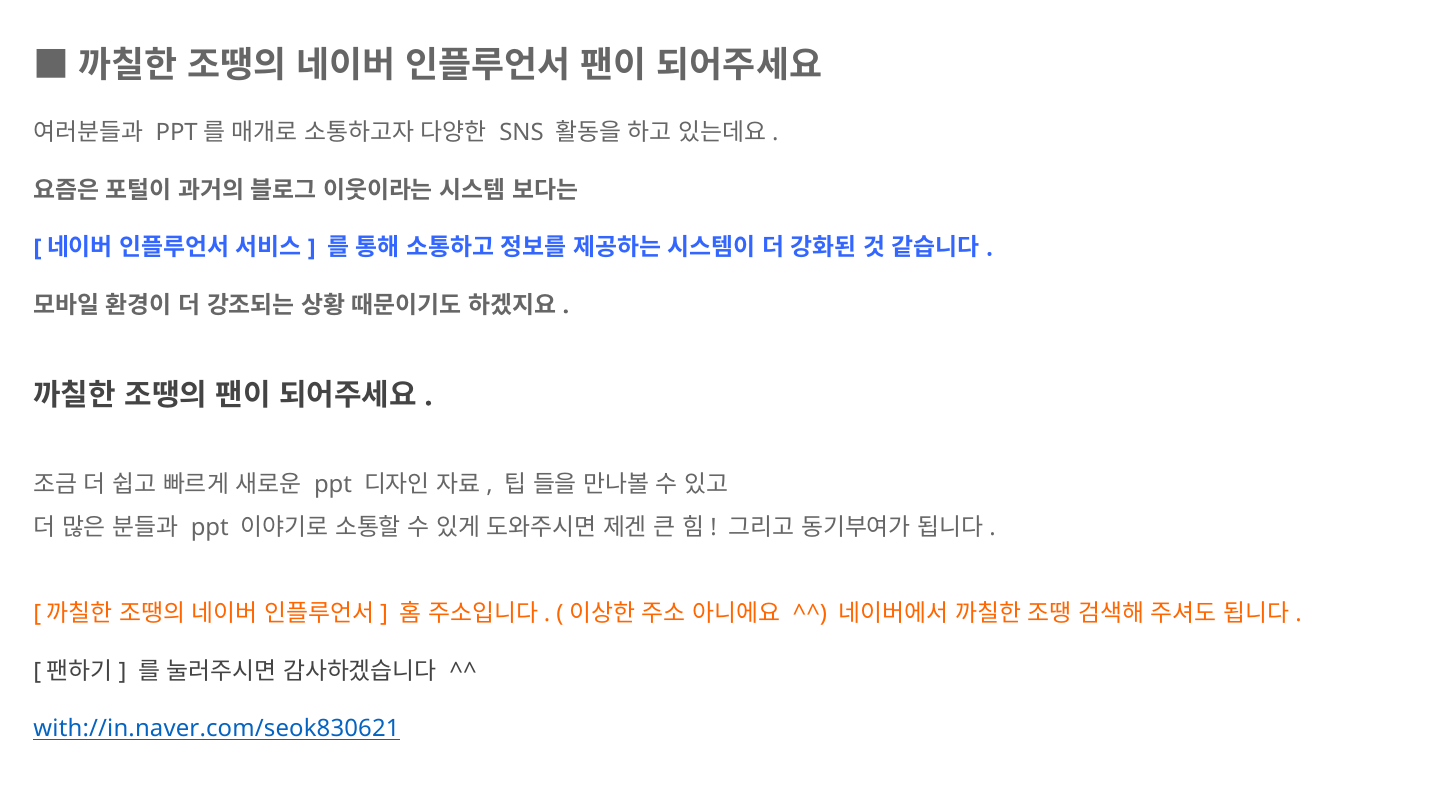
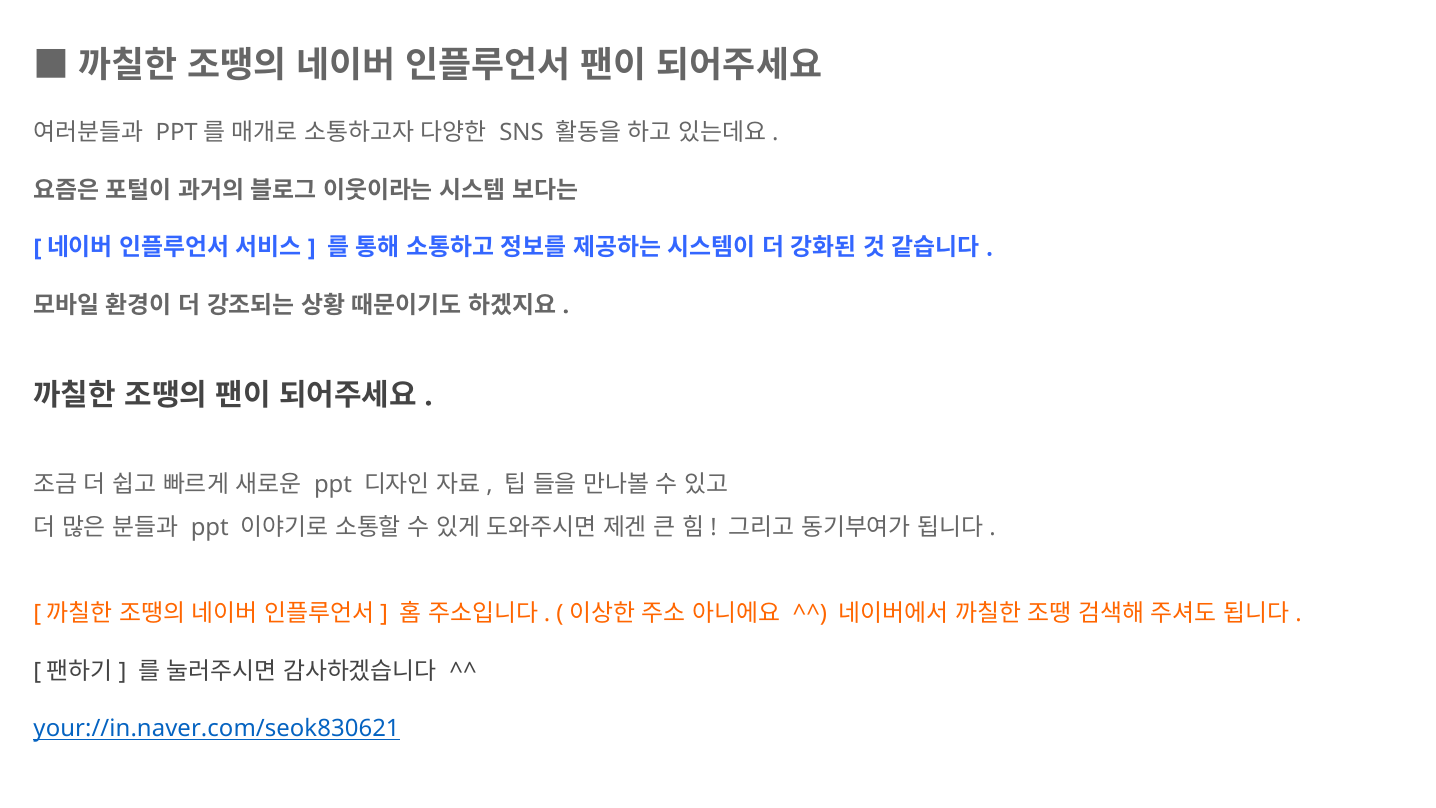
with://in.naver.com/seok830621: with://in.naver.com/seok830621 -> your://in.naver.com/seok830621
